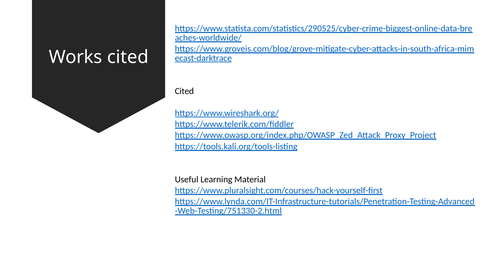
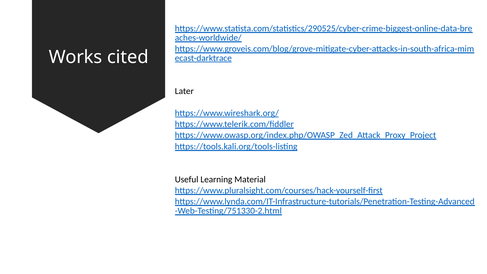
Cited at (184, 91): Cited -> Later
